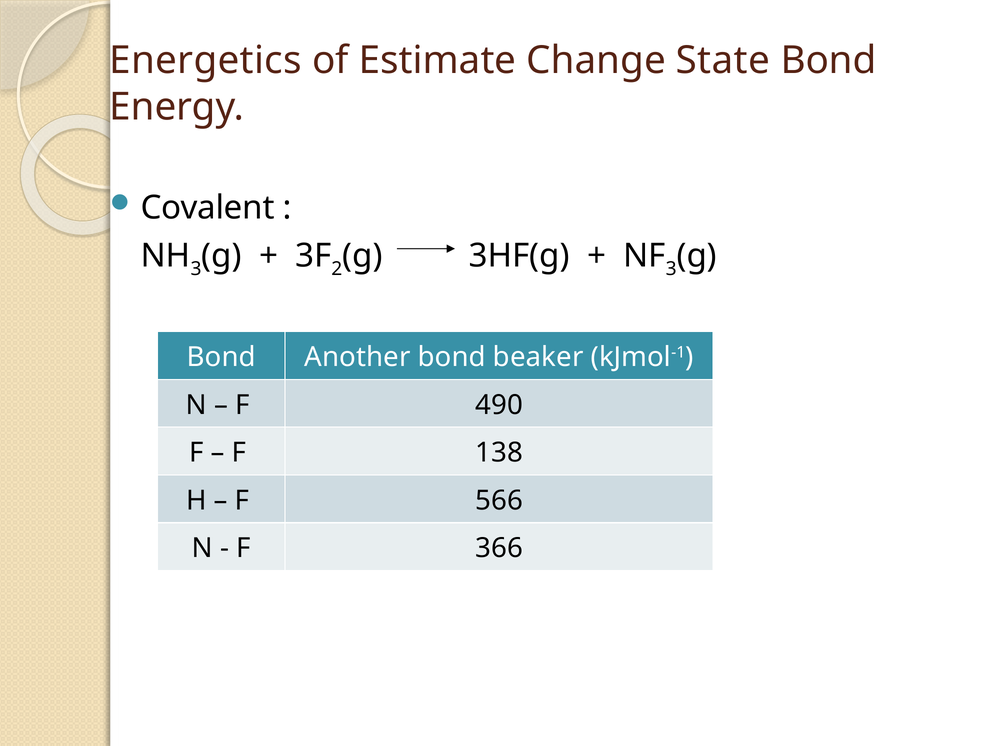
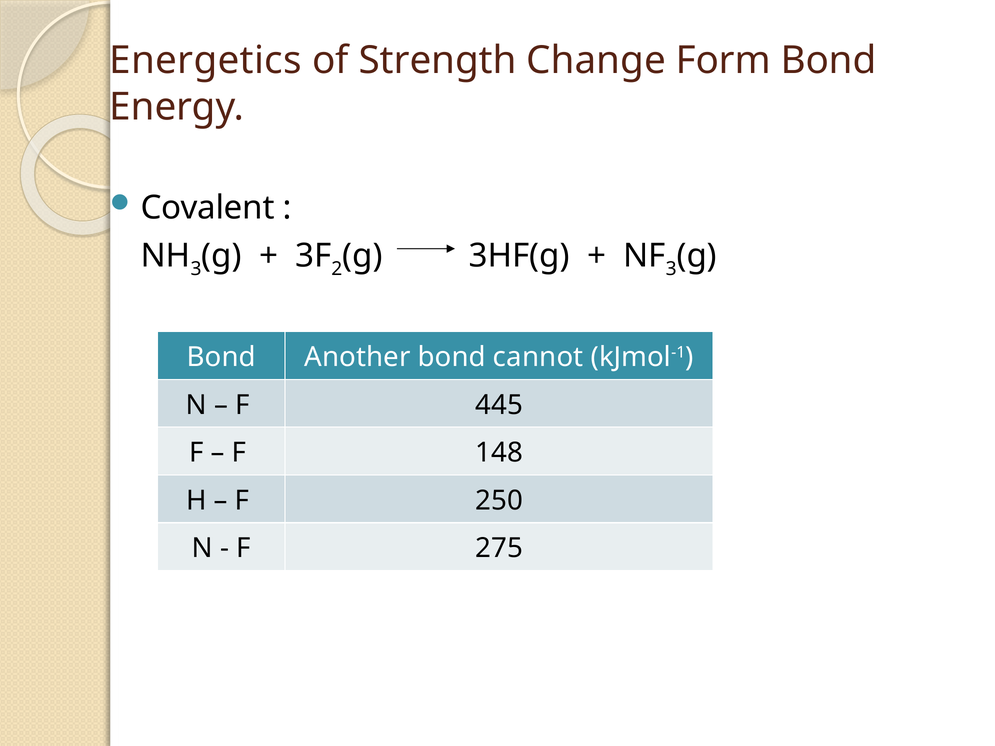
Estimate: Estimate -> Strength
State: State -> Form
beaker: beaker -> cannot
490: 490 -> 445
138: 138 -> 148
566: 566 -> 250
366: 366 -> 275
